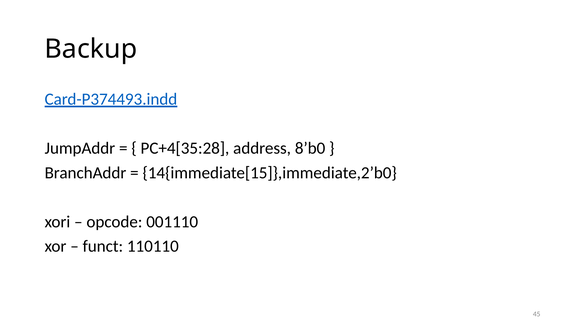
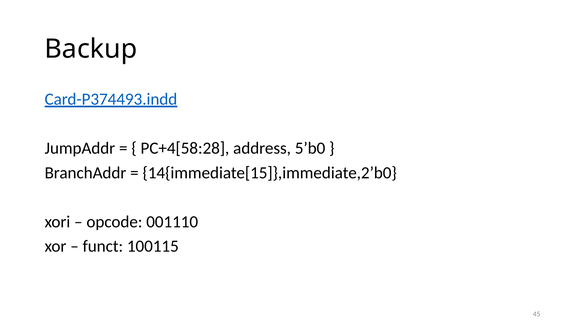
PC+4[35:28: PC+4[35:28 -> PC+4[58:28
8’b0: 8’b0 -> 5’b0
110110: 110110 -> 100115
